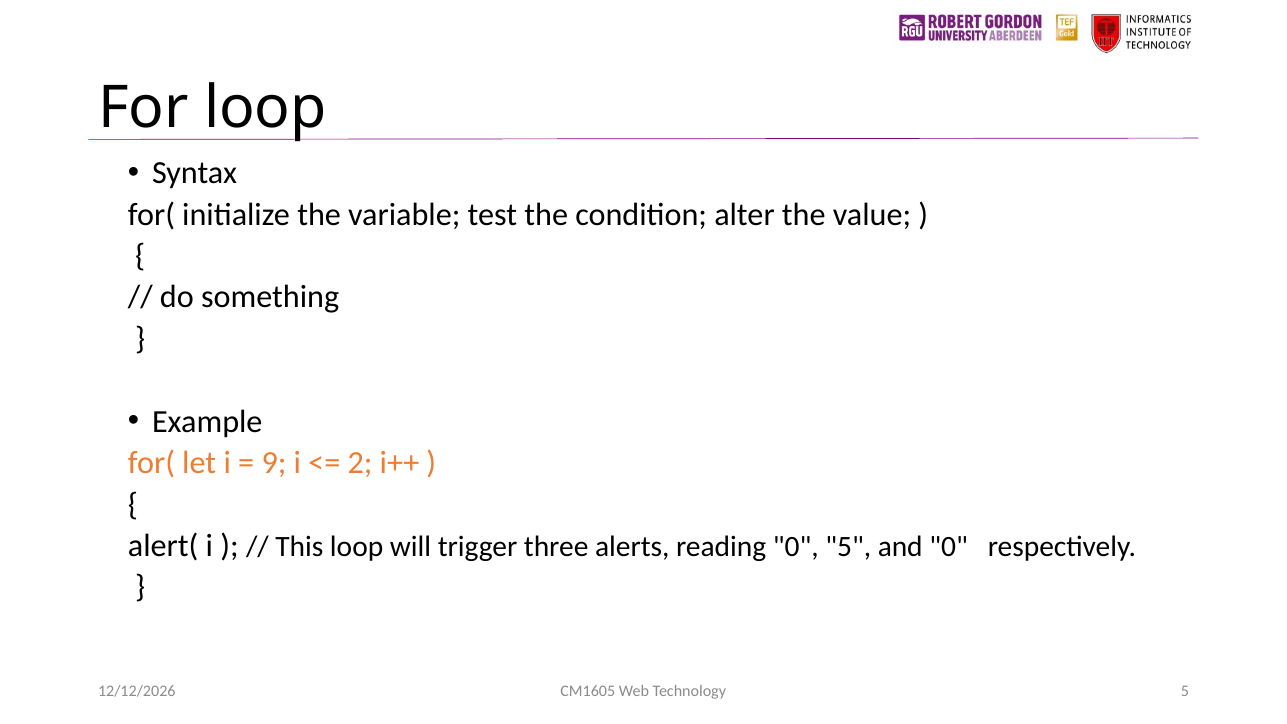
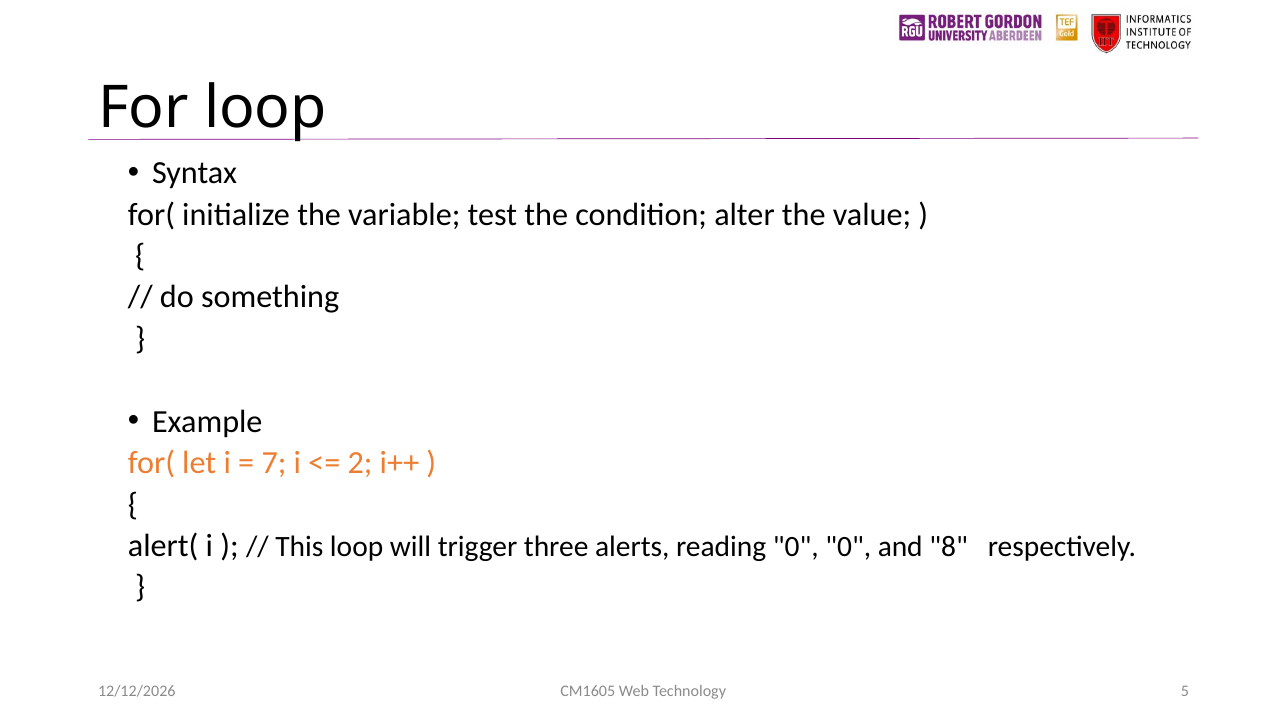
9: 9 -> 7
0 5: 5 -> 0
and 0: 0 -> 8
